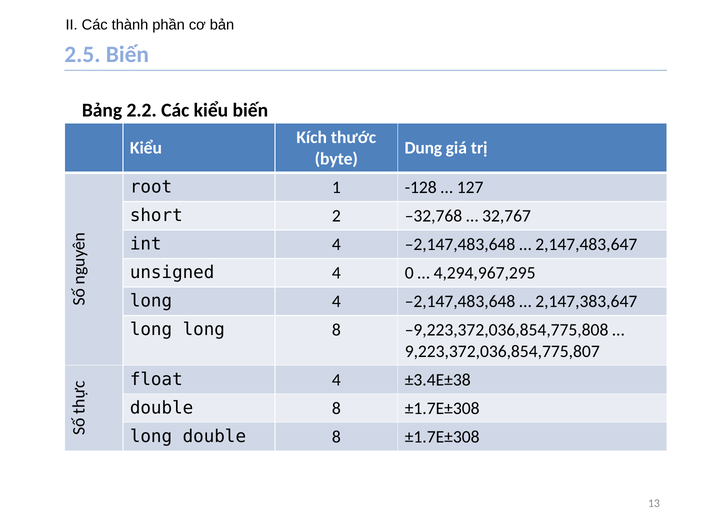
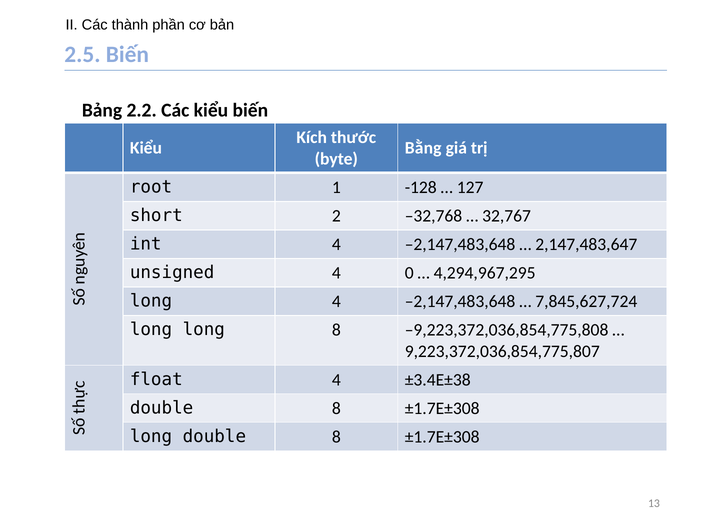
Dung: Dung -> Bằng
2,147,383,647: 2,147,383,647 -> 7,845,627,724
